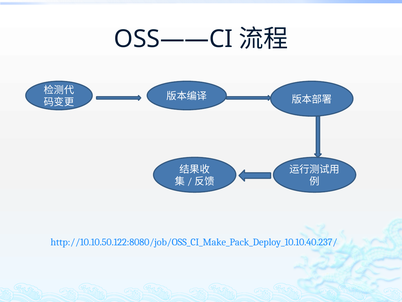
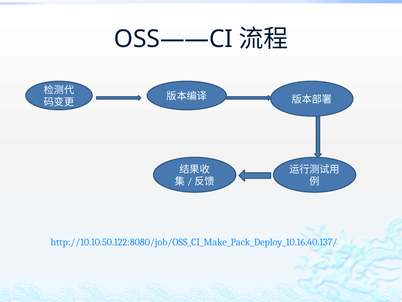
http://10.10.50.122:8080/job/OSS_CI_Make_Pack_Deploy_10.10.40.237/: http://10.10.50.122:8080/job/OSS_CI_Make_Pack_Deploy_10.10.40.237/ -> http://10.10.50.122:8080/job/OSS_CI_Make_Pack_Deploy_10.16.40.137/
